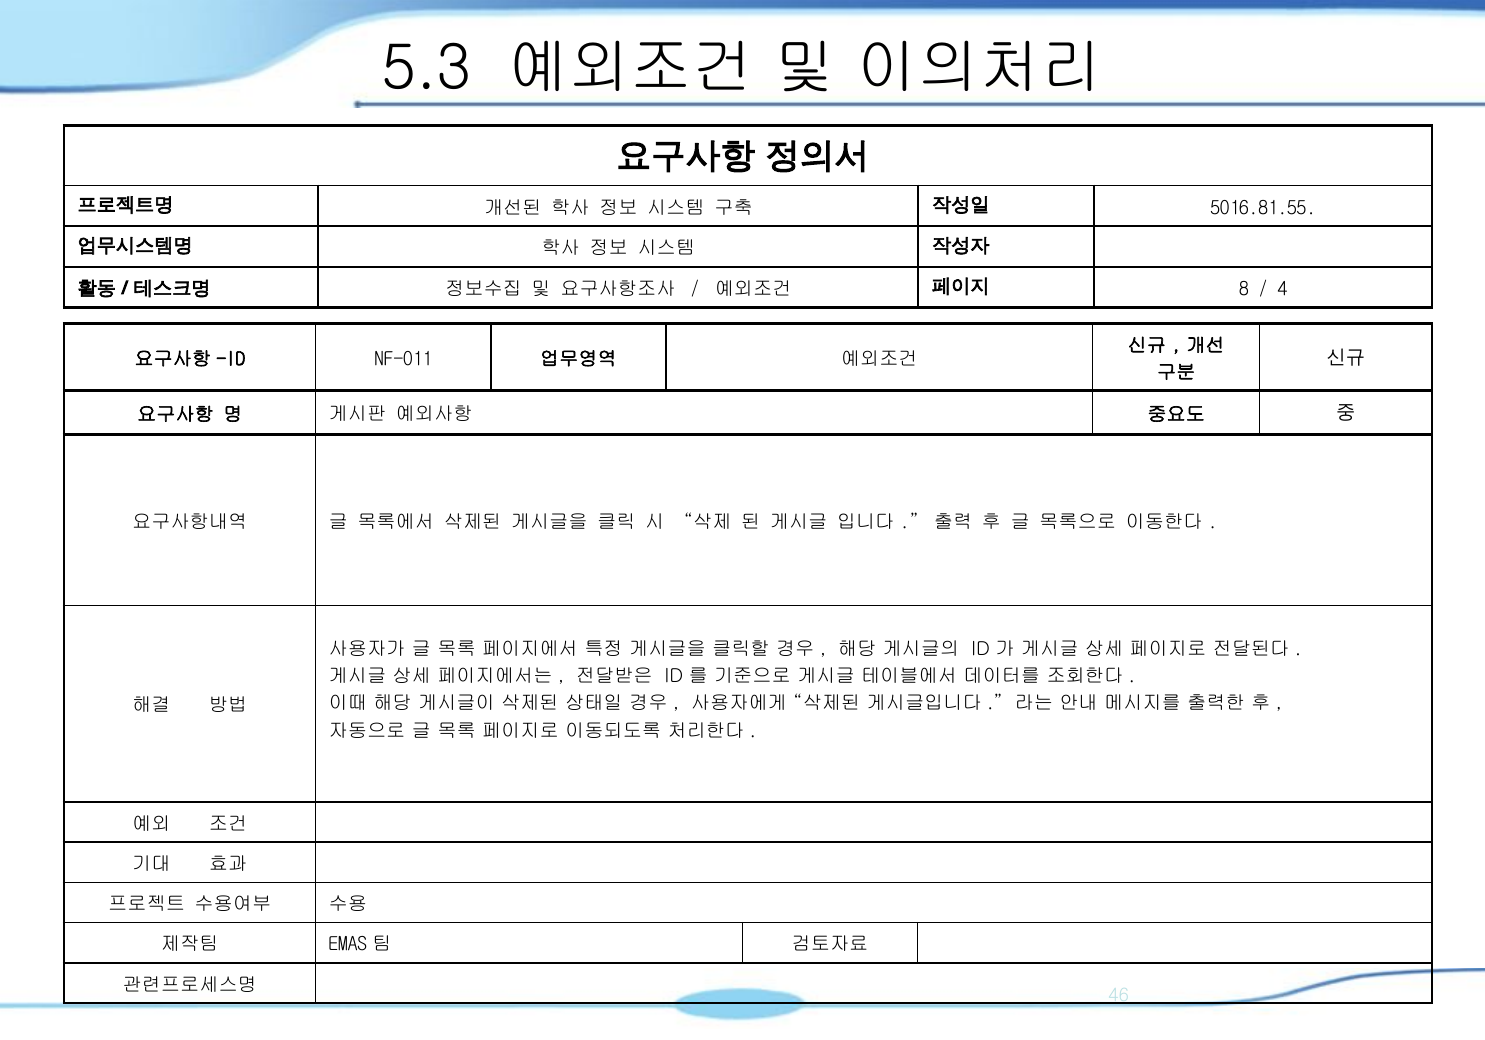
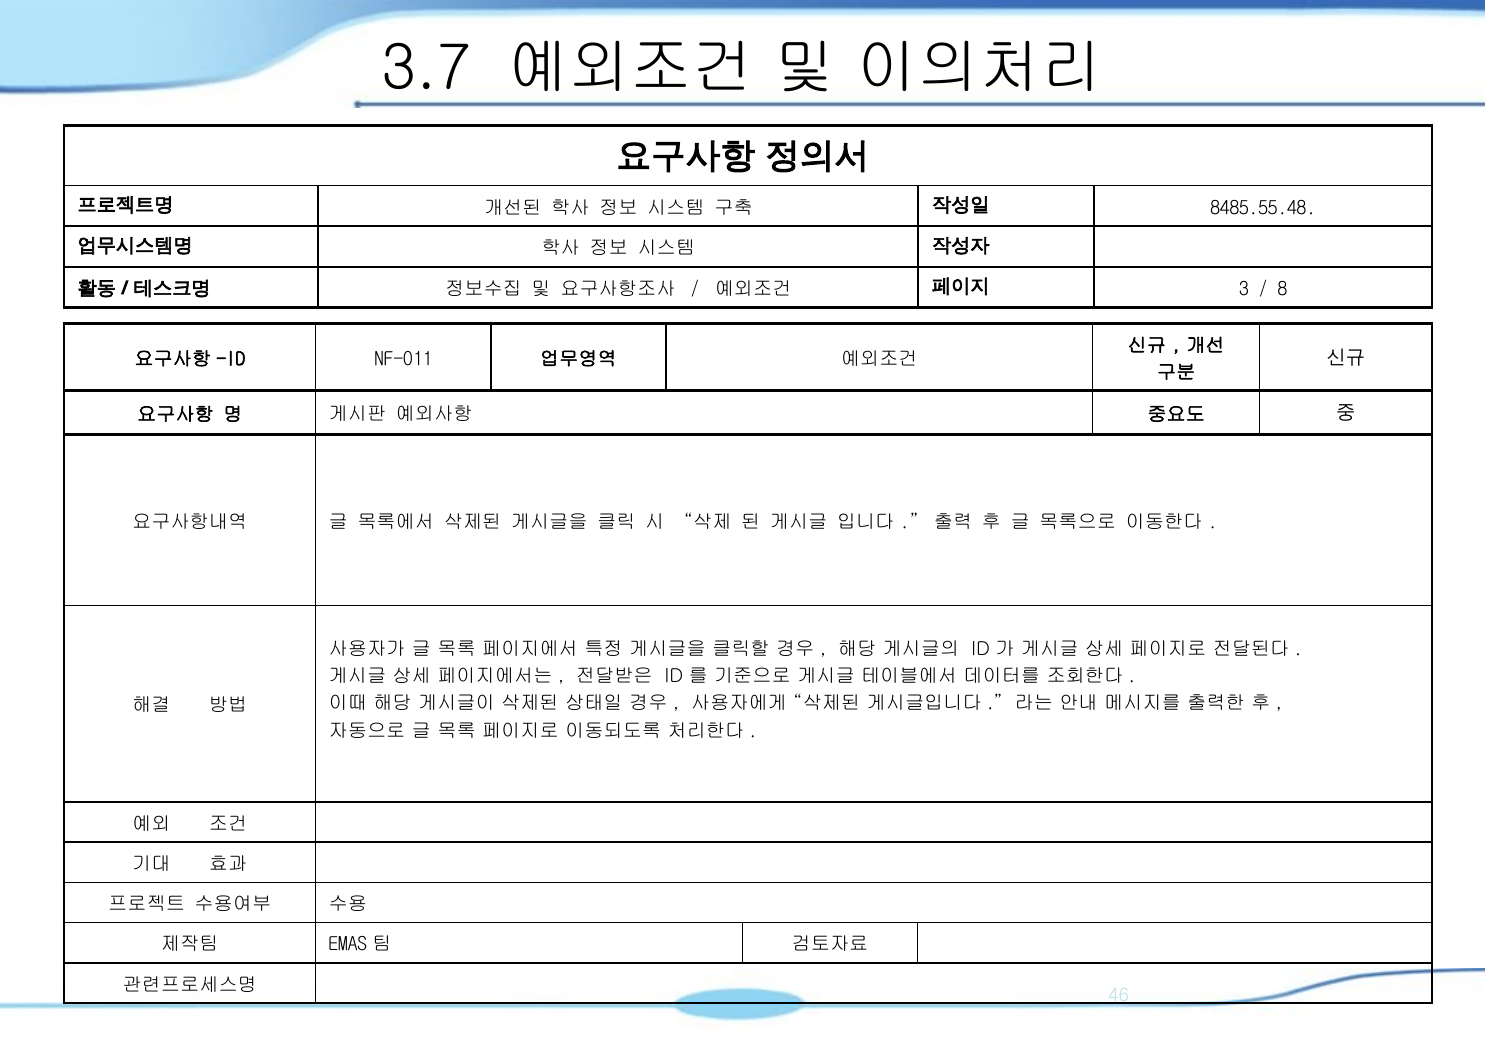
5.3: 5.3 -> 3.7
5016.81.55: 5016.81.55 -> 8485.55.48
8: 8 -> 3
4: 4 -> 8
